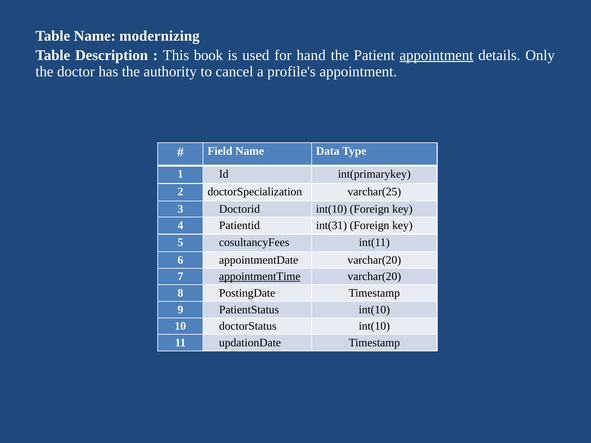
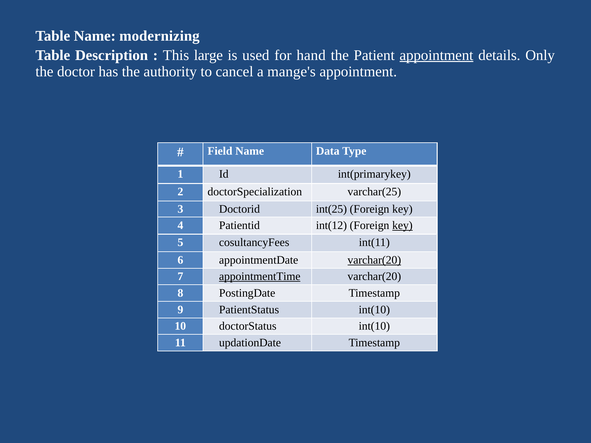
book: book -> large
profile's: profile's -> mange's
Doctorid int(10: int(10 -> int(25
int(31: int(31 -> int(12
key at (402, 225) underline: none -> present
varchar(20 at (374, 260) underline: none -> present
